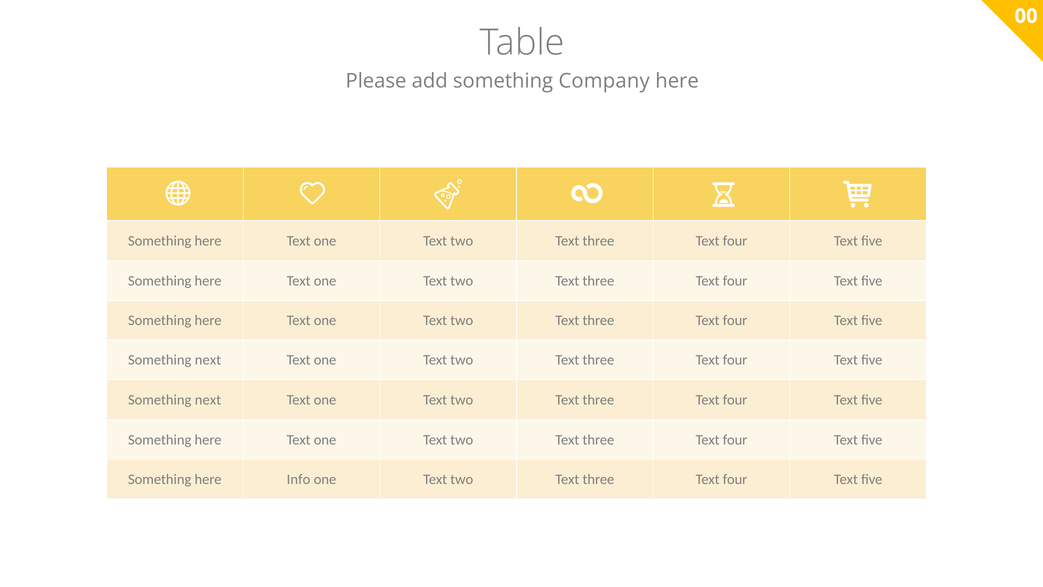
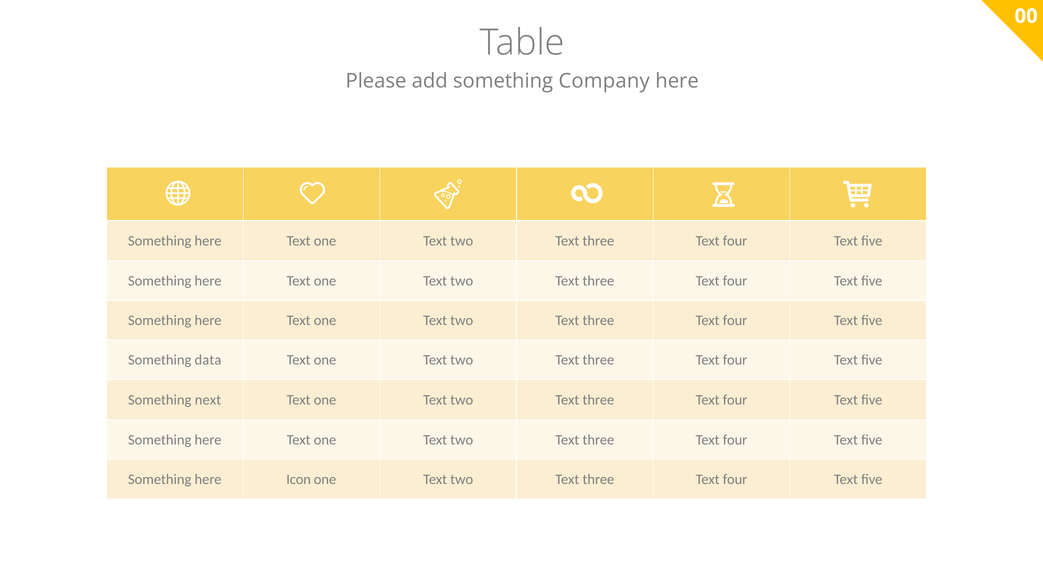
next at (208, 360): next -> data
Info: Info -> Icon
